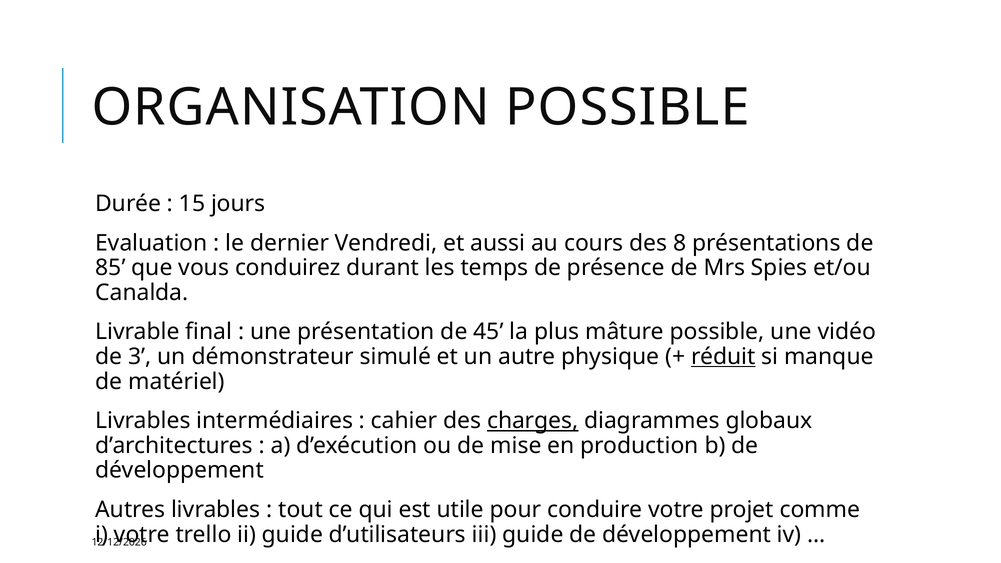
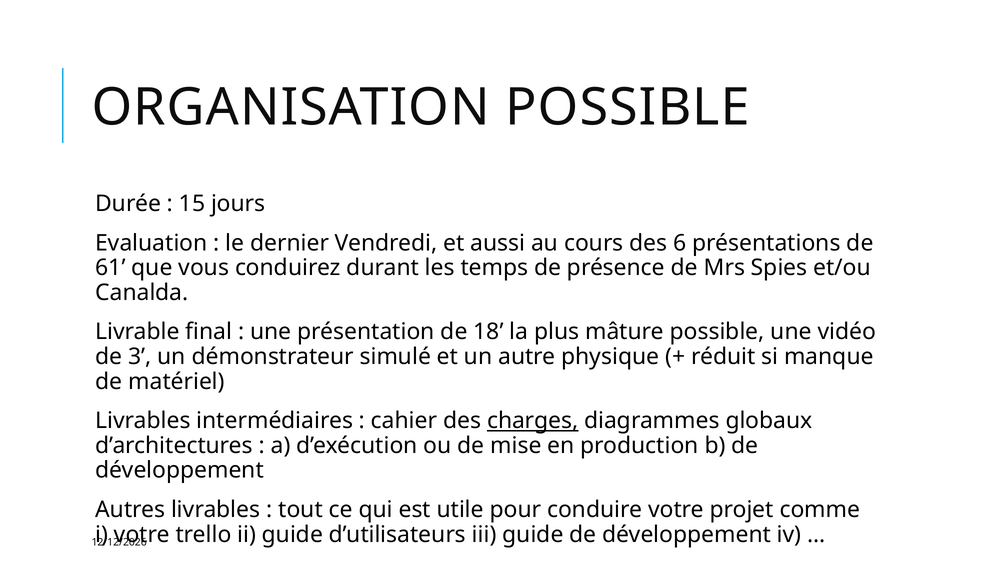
8: 8 -> 6
85: 85 -> 61
45: 45 -> 18
réduit underline: present -> none
